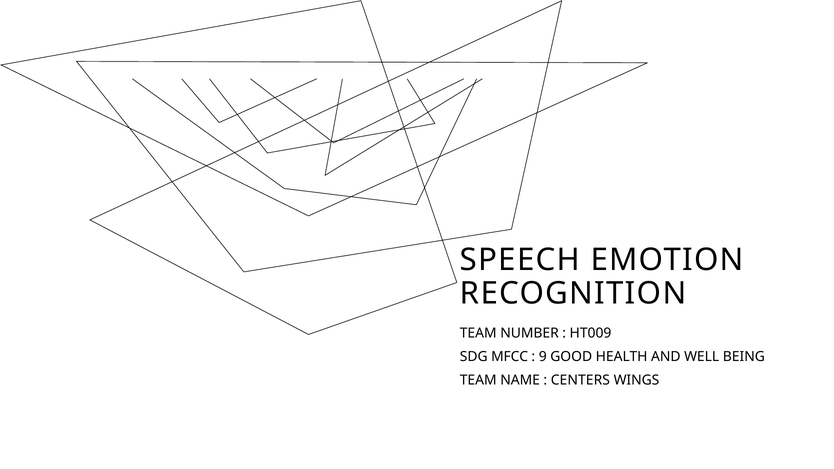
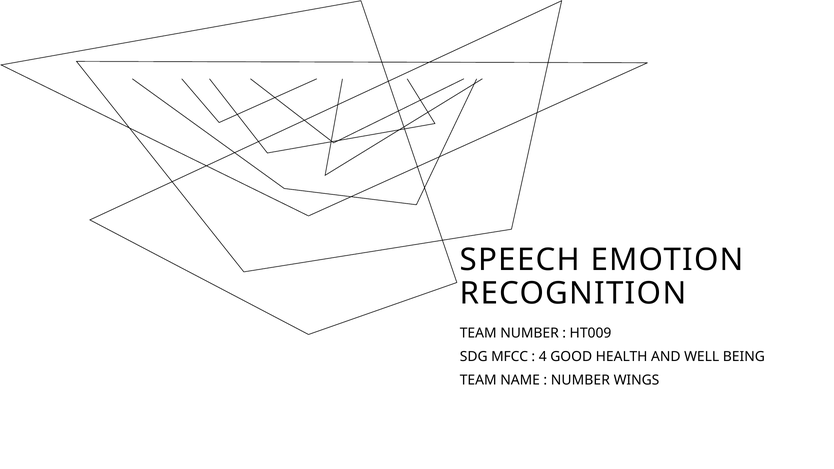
9: 9 -> 4
CENTERS at (580, 380): CENTERS -> NUMBER
